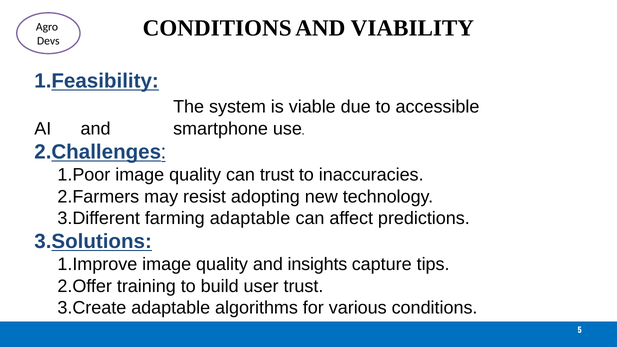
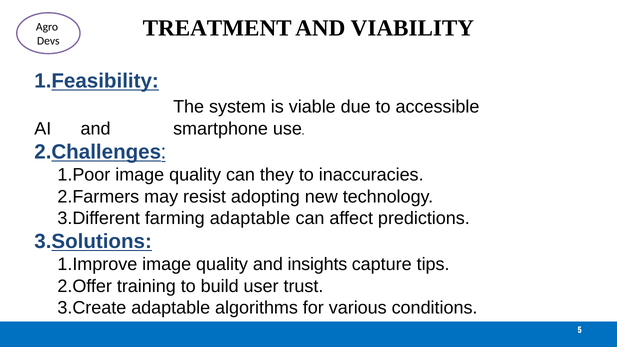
CONDITIONS at (217, 28): CONDITIONS -> TREATMENT
can trust: trust -> they
